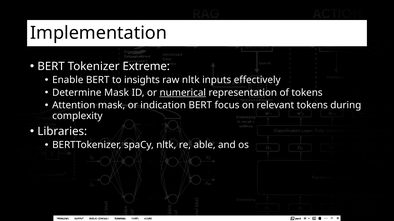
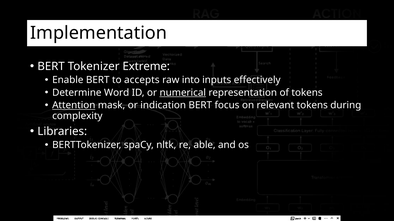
insights: insights -> accepts
raw nltk: nltk -> into
Determine Mask: Mask -> Word
Attention underline: none -> present
